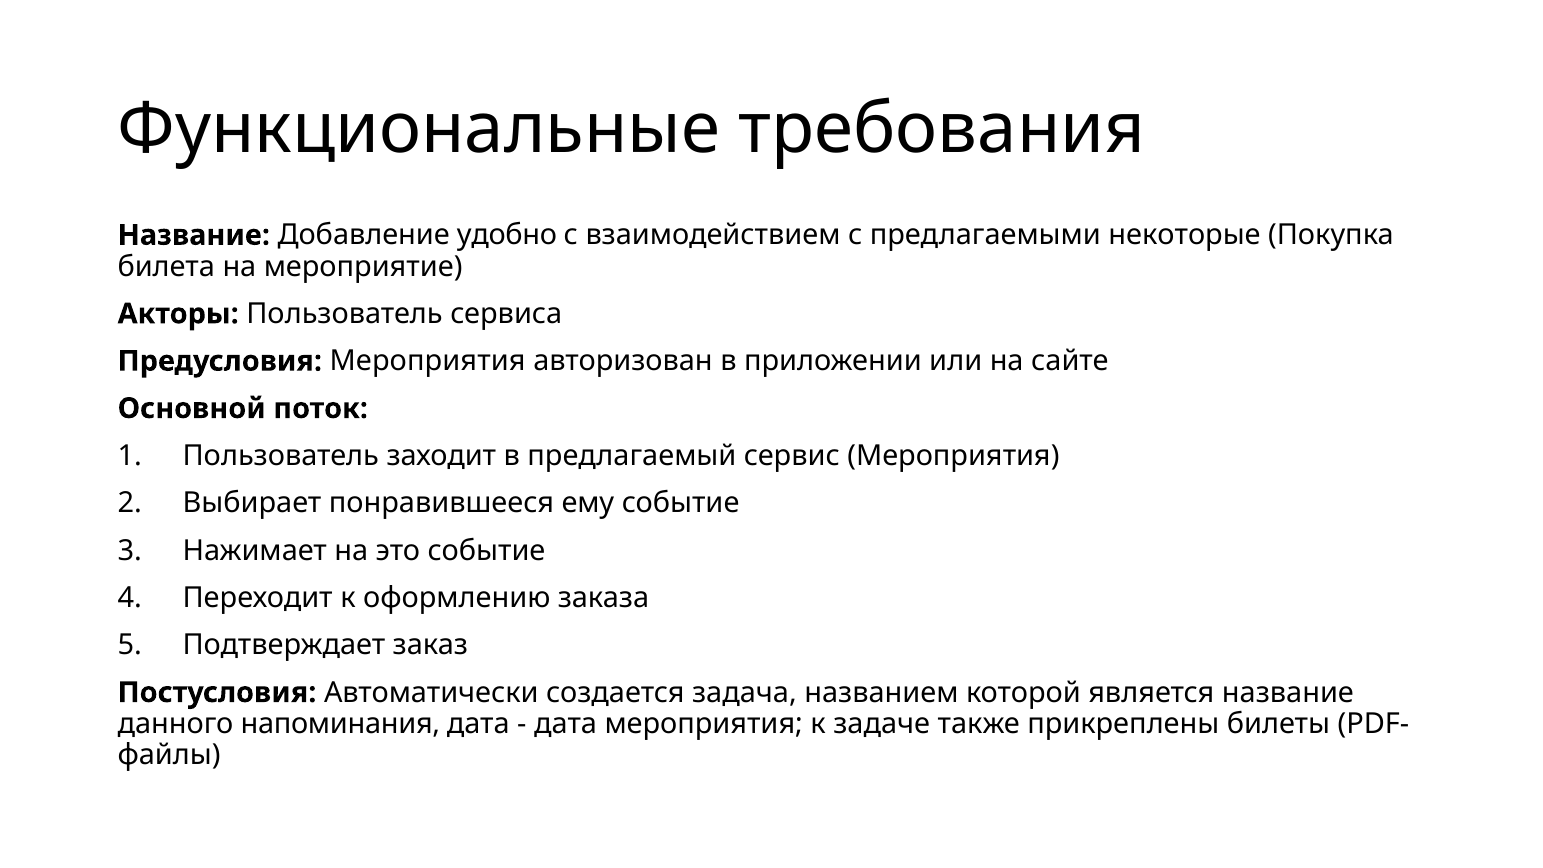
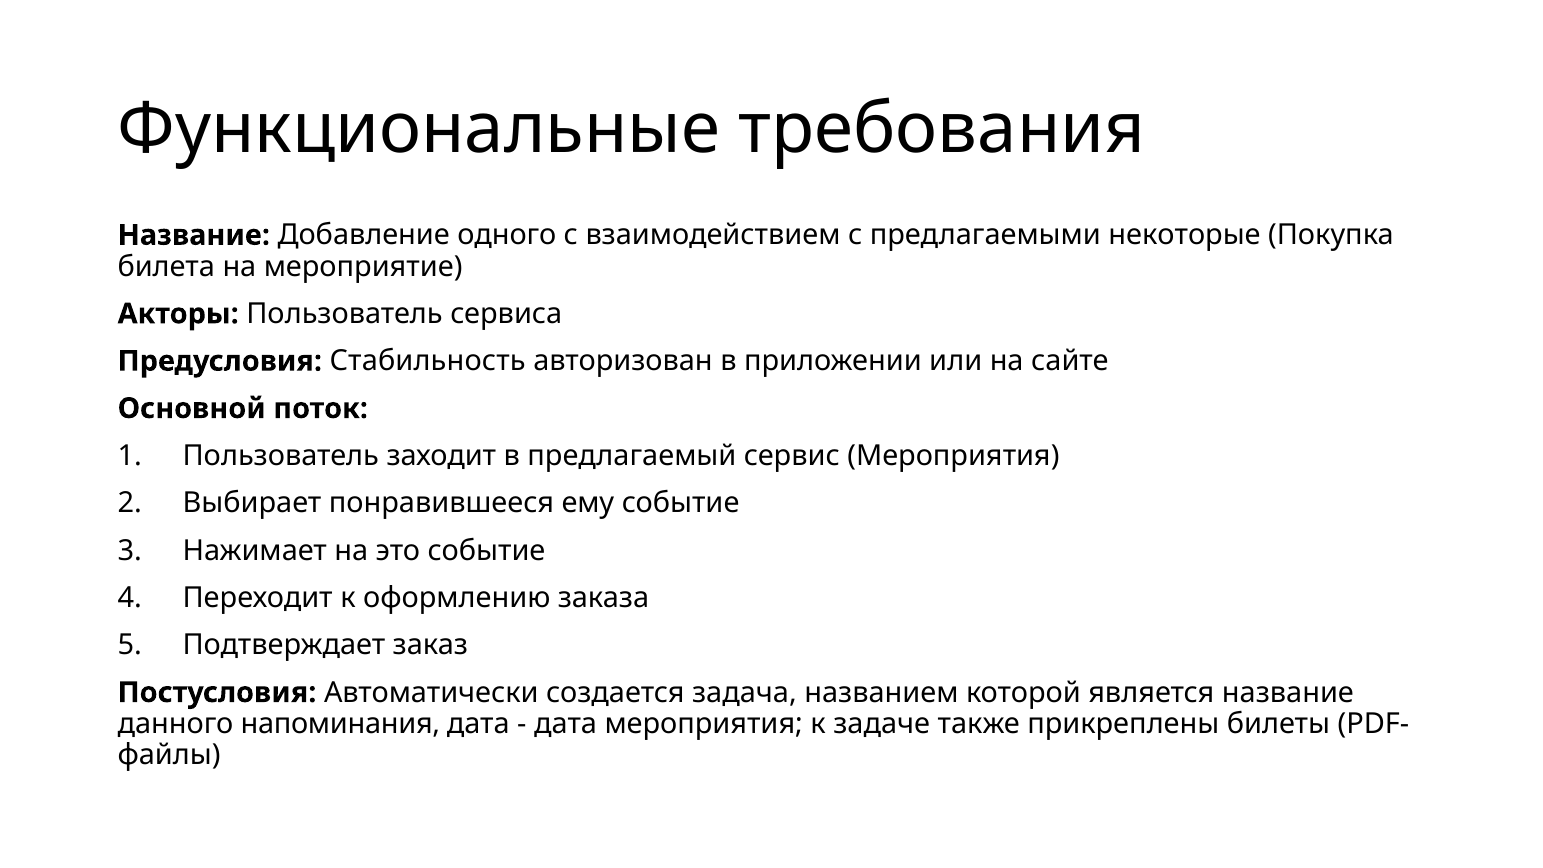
удобно: удобно -> одного
Предусловия Мероприятия: Мероприятия -> Стабильность
